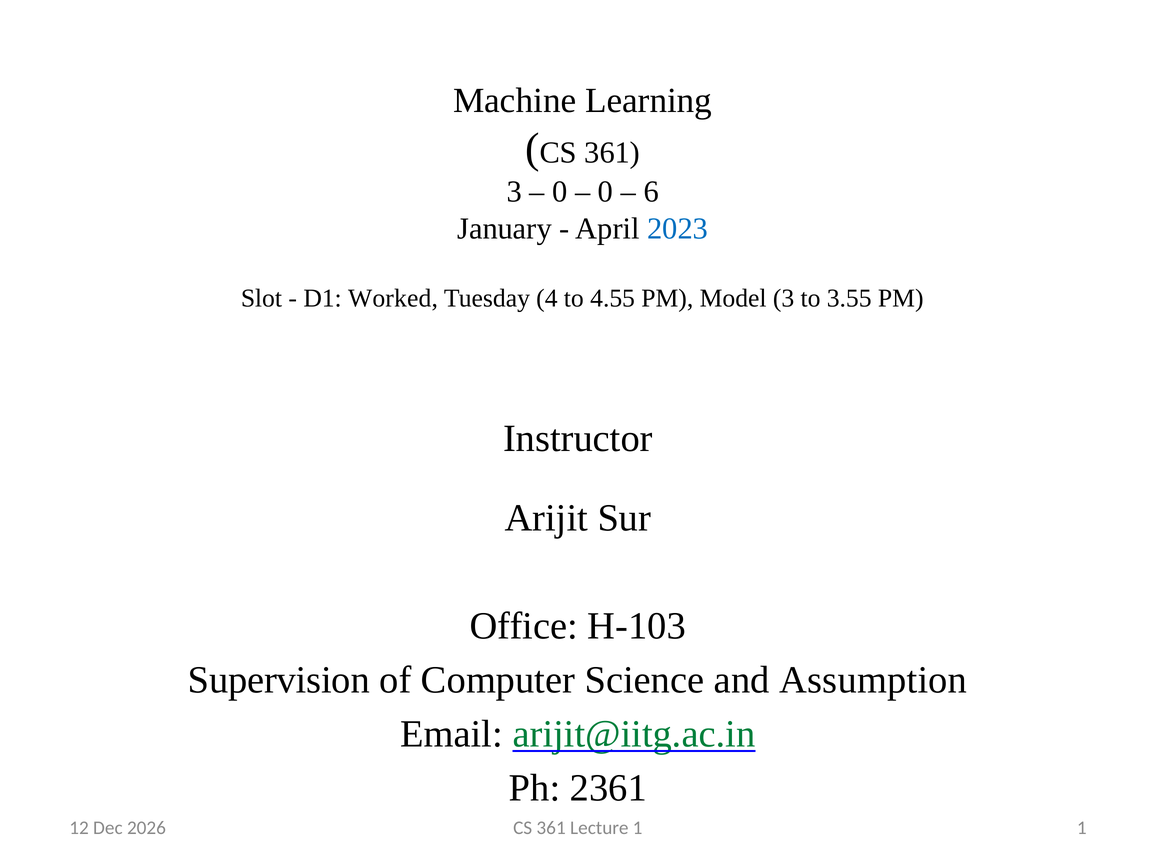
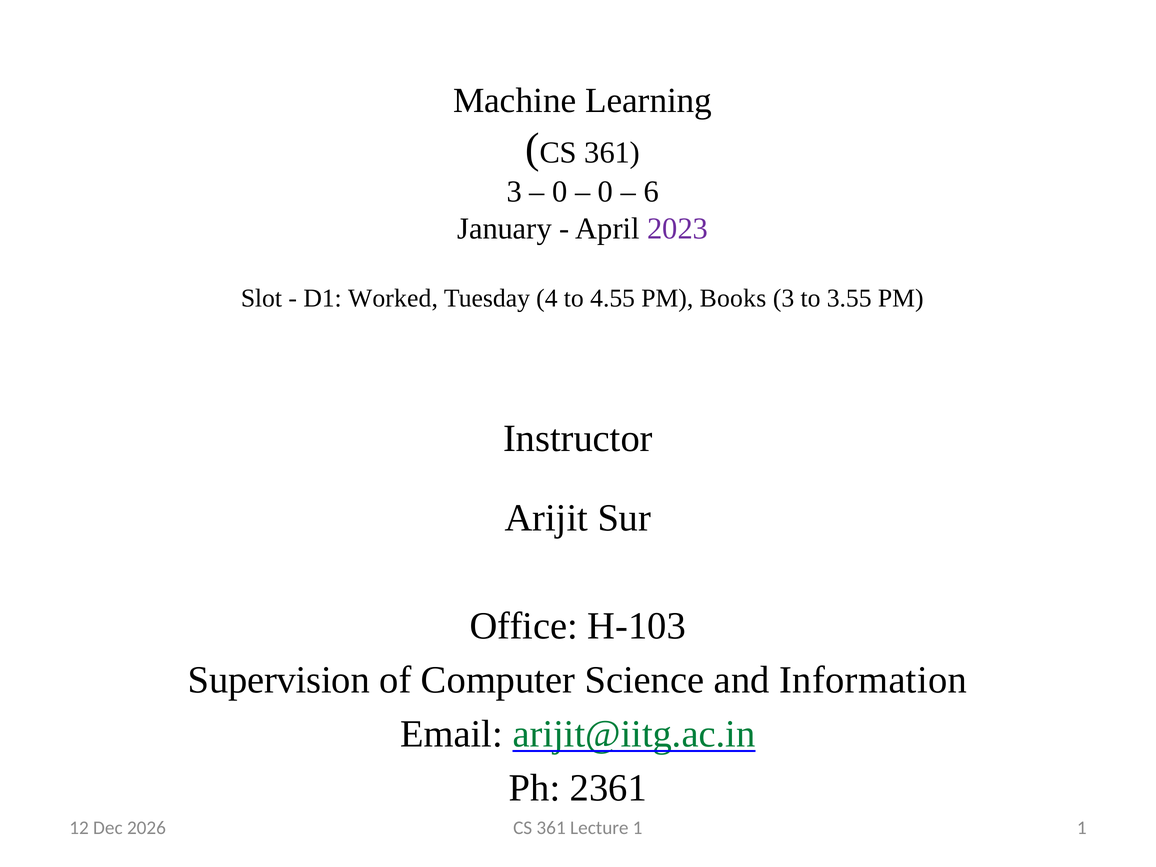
2023 colour: blue -> purple
Model: Model -> Books
Assumption: Assumption -> Information
